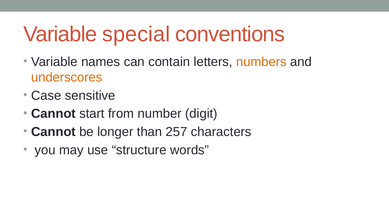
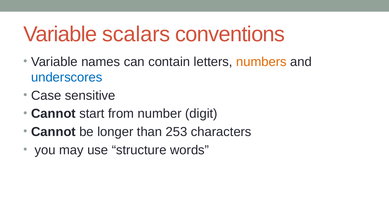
special: special -> scalars
underscores colour: orange -> blue
257: 257 -> 253
